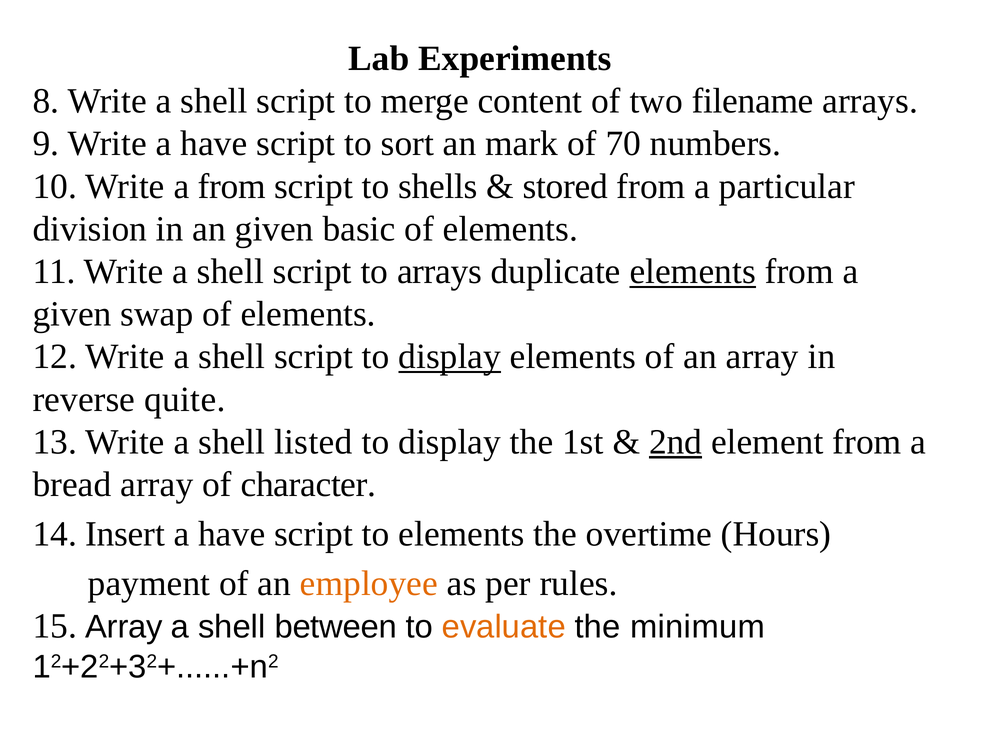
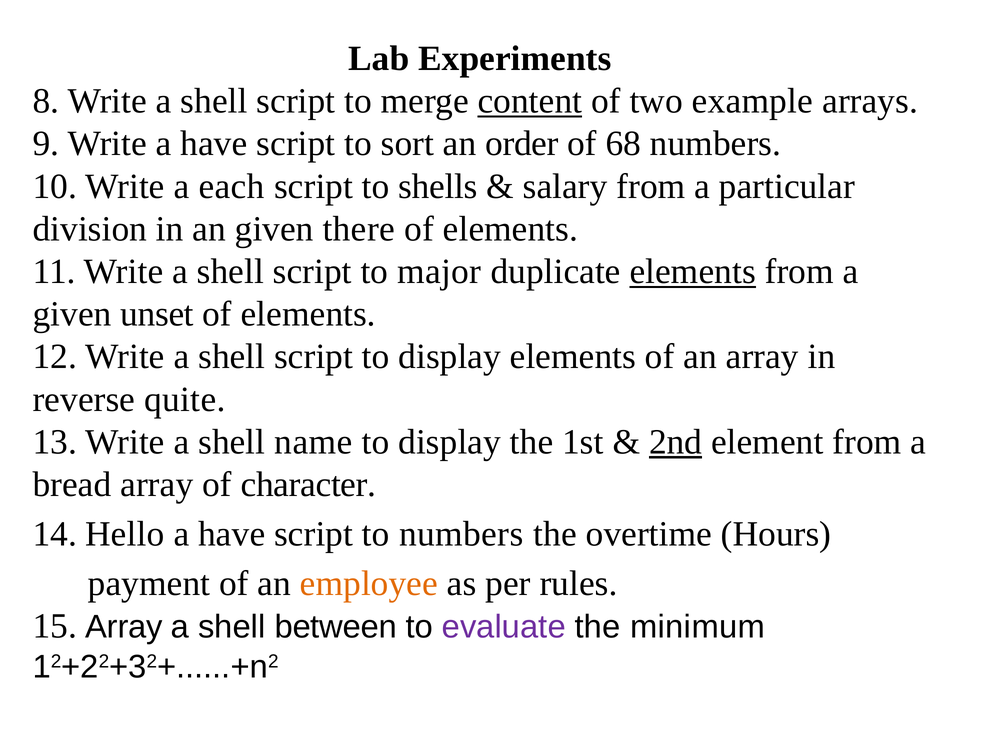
content underline: none -> present
filename: filename -> example
mark: mark -> order
70: 70 -> 68
a from: from -> each
stored: stored -> salary
basic: basic -> there
to arrays: arrays -> major
swap: swap -> unset
display at (450, 356) underline: present -> none
listed: listed -> name
Insert: Insert -> Hello
to elements: elements -> numbers
evaluate colour: orange -> purple
